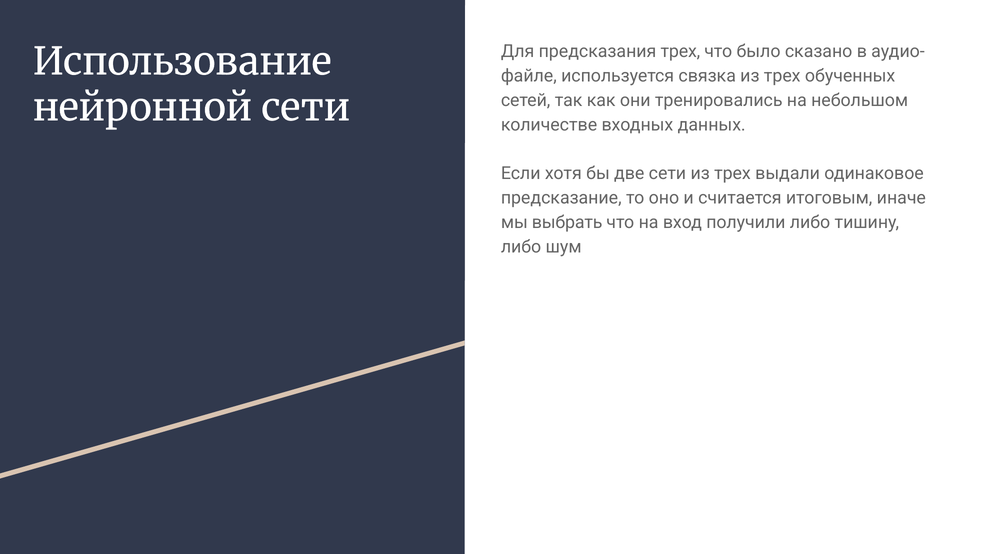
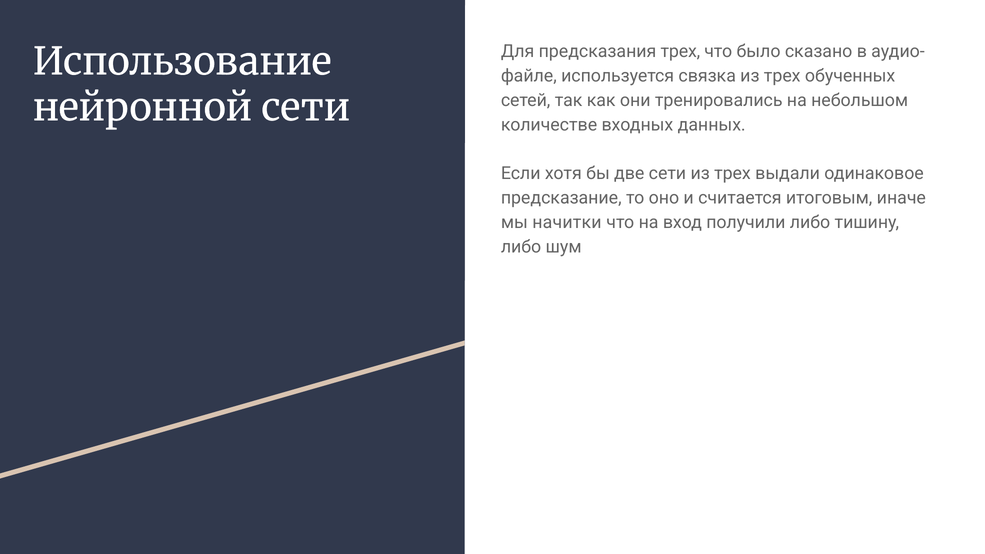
выбрать: выбрать -> начитки
